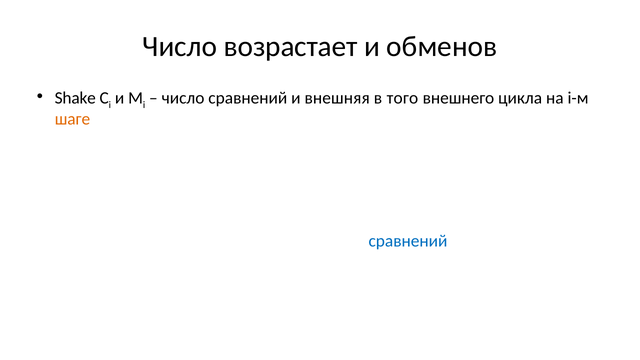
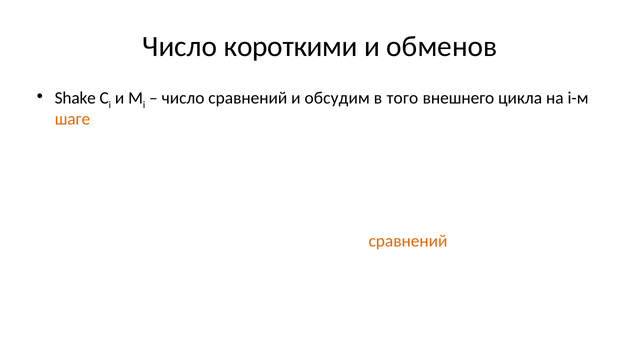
возрастает: возрастает -> короткими
внешняя: внешняя -> обсудим
сравнений at (408, 241) colour: blue -> orange
